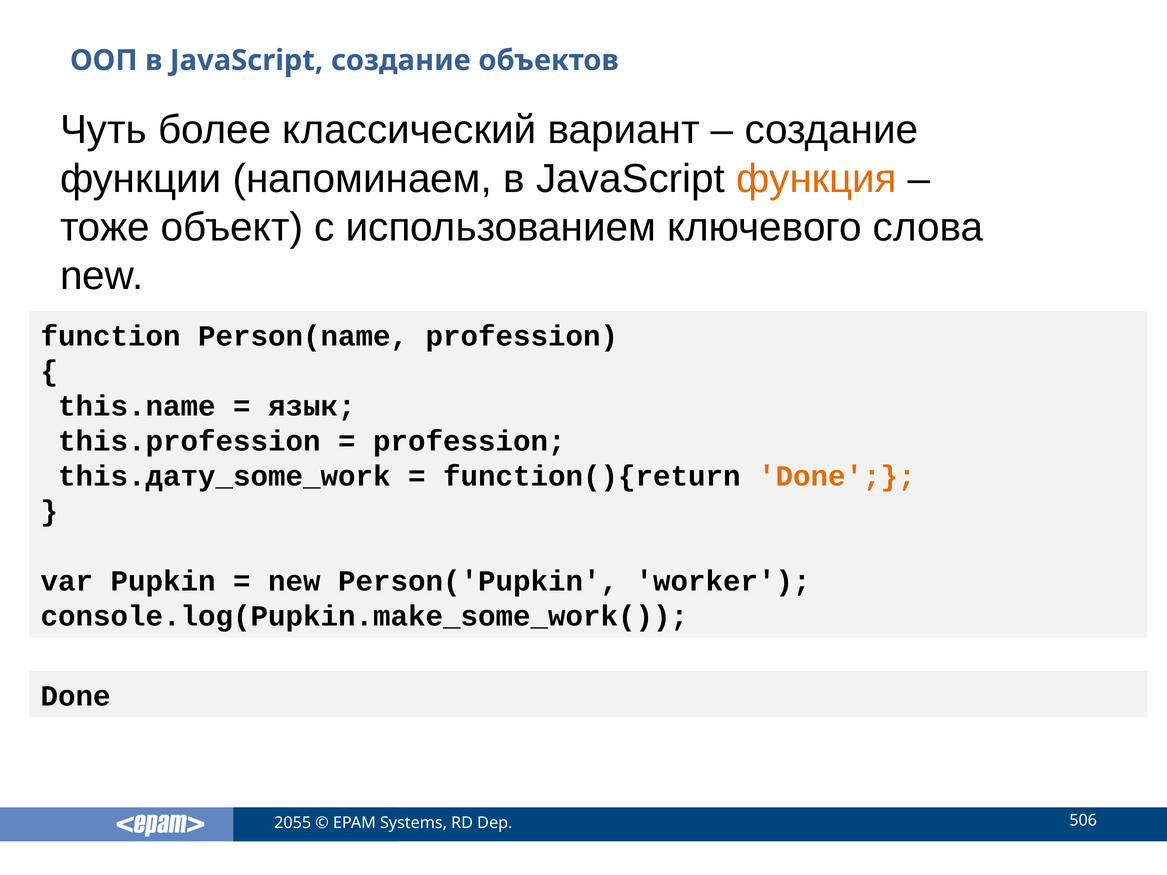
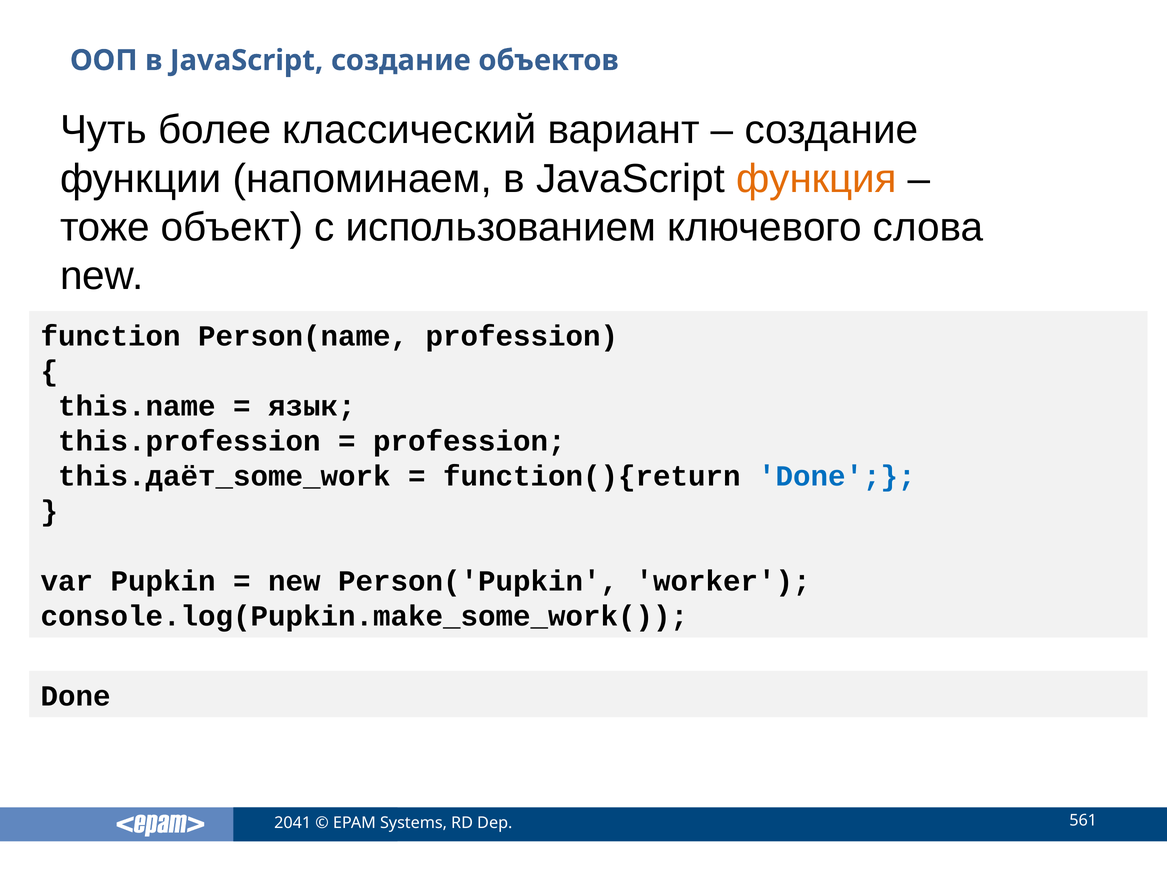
this.дату_some_work: this.дату_some_work -> this.даёт_some_work
Done at (837, 476) colour: orange -> blue
2055: 2055 -> 2041
506: 506 -> 561
